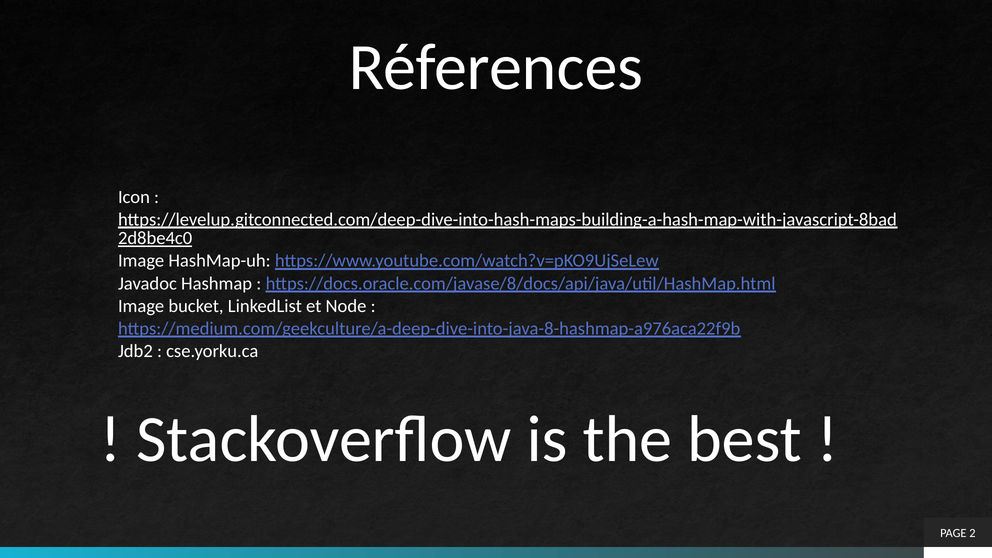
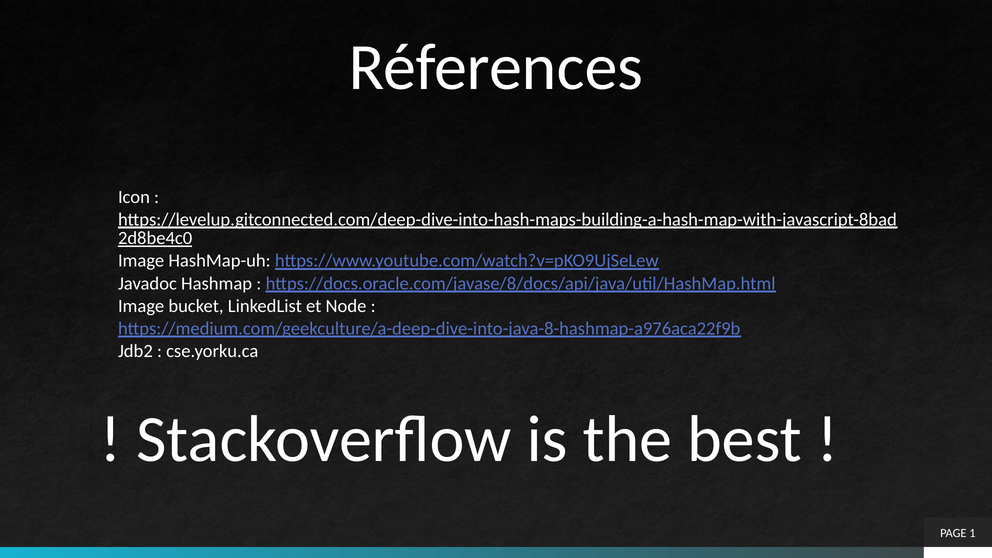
2: 2 -> 1
